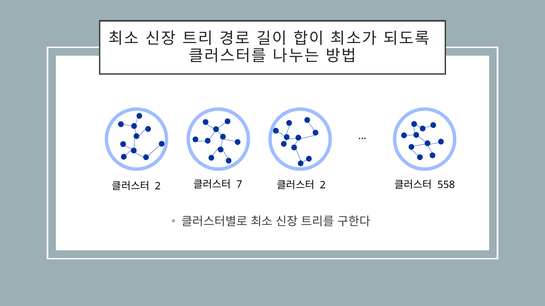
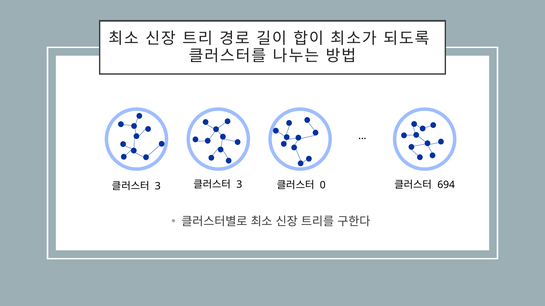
2 at (158, 186): 2 -> 3
7 at (239, 185): 7 -> 3
2 at (323, 186): 2 -> 0
558: 558 -> 694
